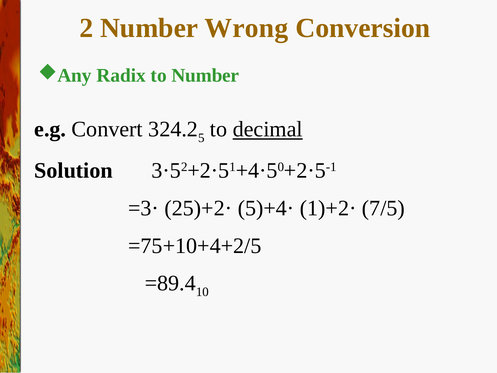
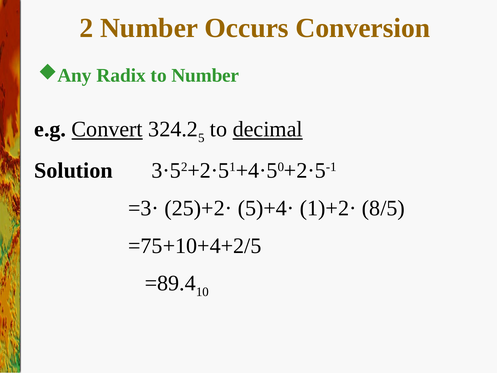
Wrong: Wrong -> Occurs
Convert underline: none -> present
7/5: 7/5 -> 8/5
